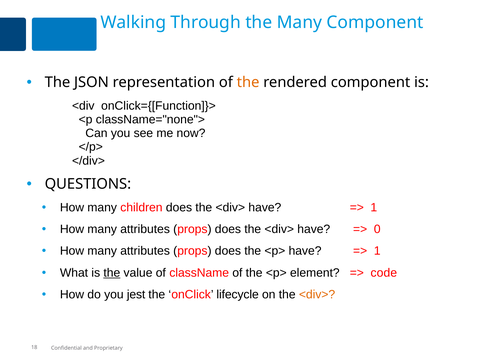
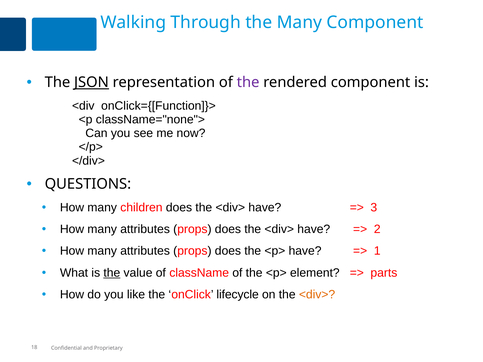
JSON underline: none -> present
the at (248, 82) colour: orange -> purple
1 at (374, 208): 1 -> 3
0: 0 -> 2
code: code -> parts
jest: jest -> like
